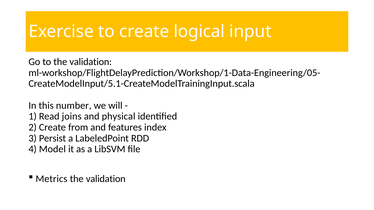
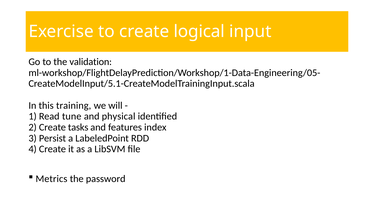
number: number -> training
joins: joins -> tune
from: from -> tasks
4 Model: Model -> Create
validation at (106, 179): validation -> password
